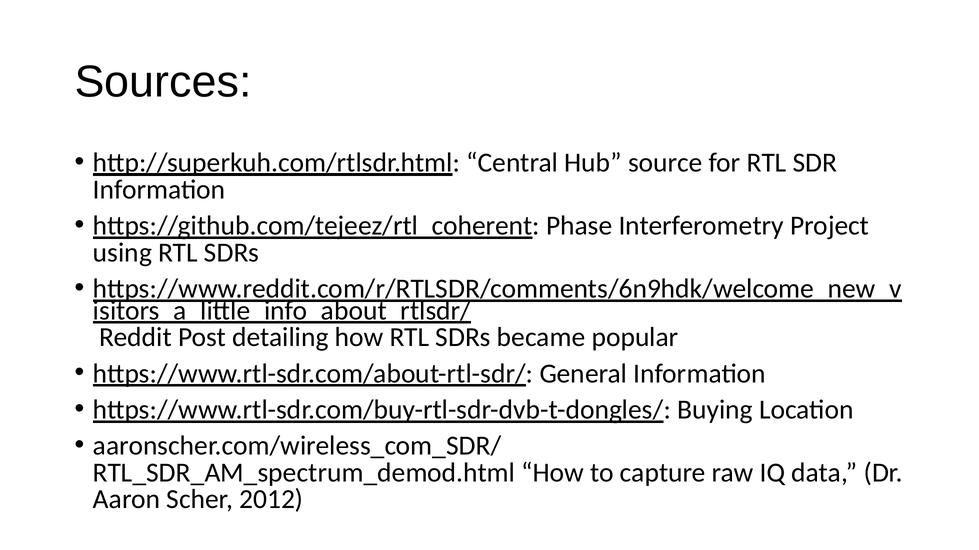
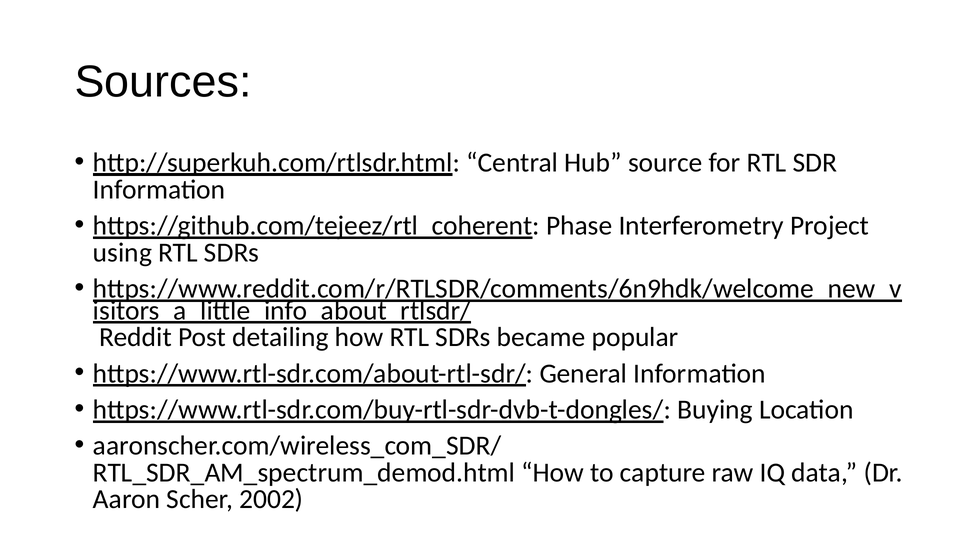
2012: 2012 -> 2002
